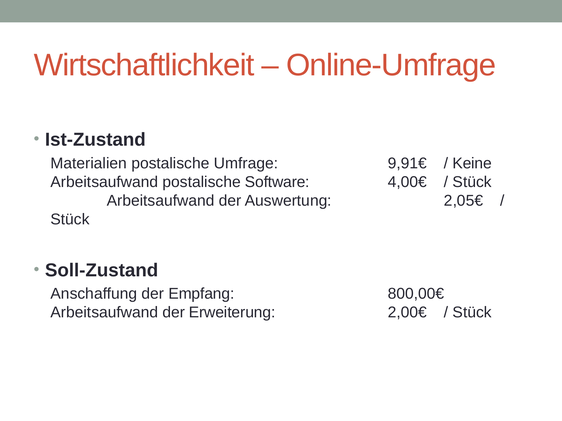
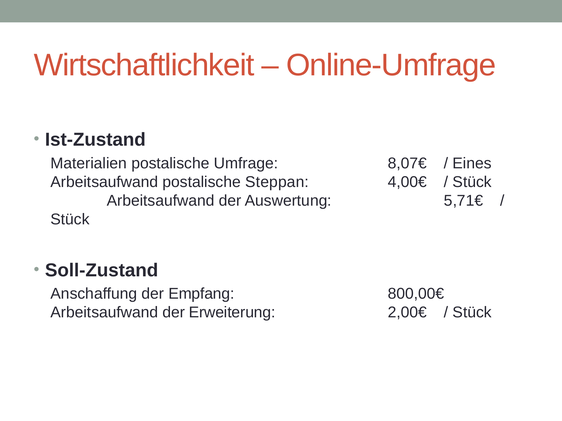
9,91€: 9,91€ -> 8,07€
Keine: Keine -> Eines
Software: Software -> Steppan
2,05€: 2,05€ -> 5,71€
